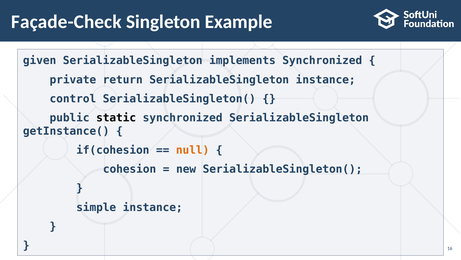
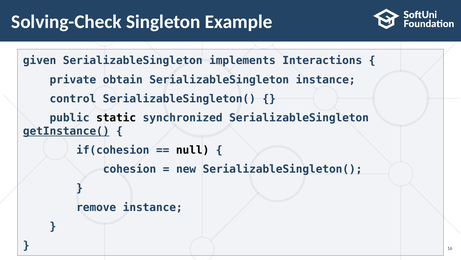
Façade-Check: Façade-Check -> Solving-Check
implements Synchronized: Synchronized -> Interactions
return: return -> obtain
getInstance( underline: none -> present
null colour: orange -> black
simple: simple -> remove
